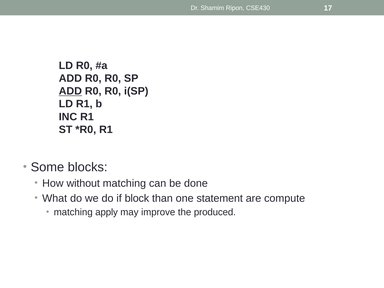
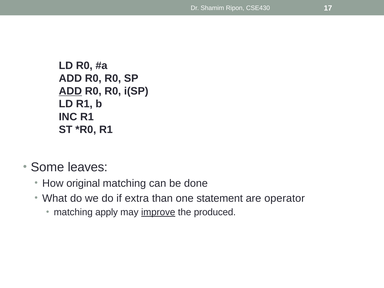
blocks: blocks -> leaves
without: without -> original
block: block -> extra
compute: compute -> operator
improve underline: none -> present
